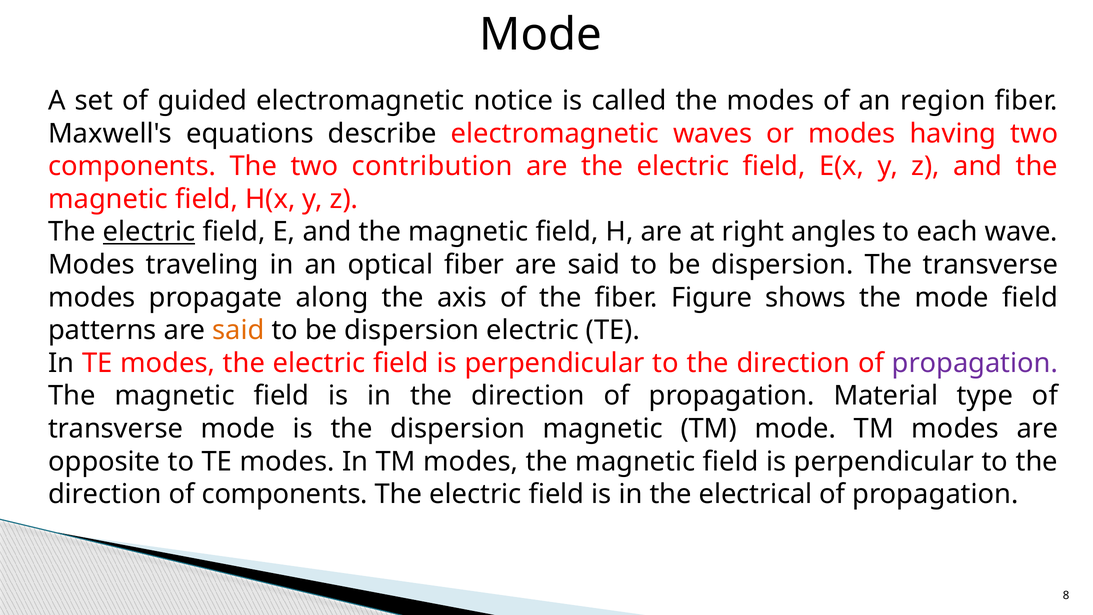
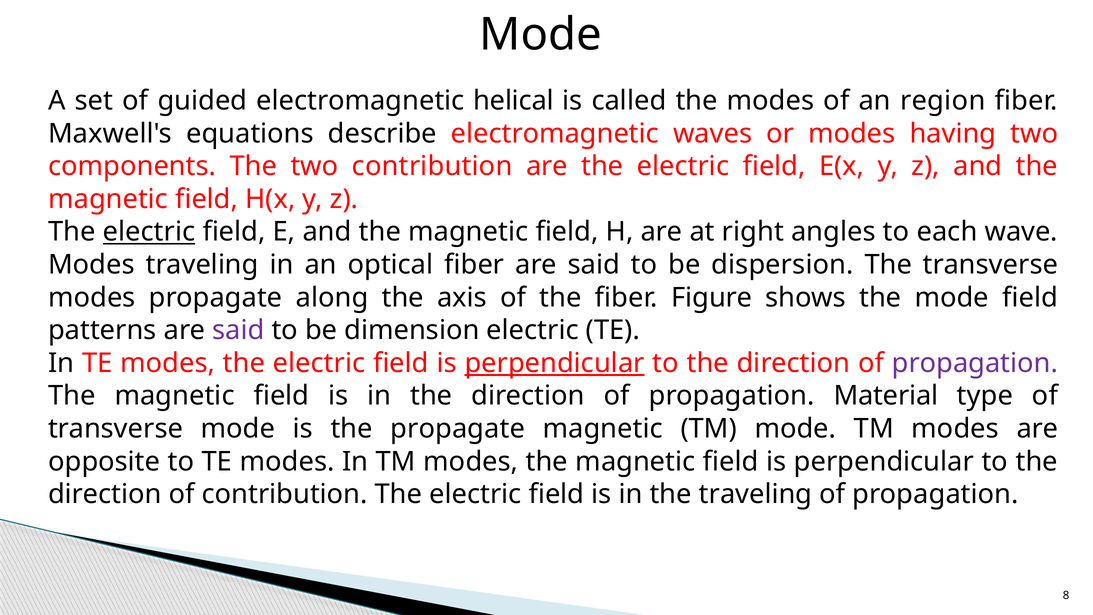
notice: notice -> helical
said at (238, 330) colour: orange -> purple
dispersion at (412, 330): dispersion -> dimension
perpendicular at (555, 363) underline: none -> present
the dispersion: dispersion -> propagate
of components: components -> contribution
the electrical: electrical -> traveling
